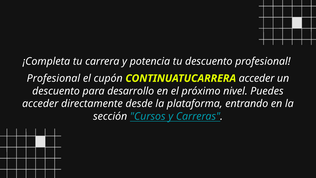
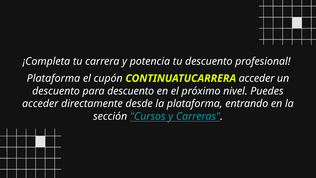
Profesional at (53, 78): Profesional -> Plataforma
para desarrollo: desarrollo -> descuento
